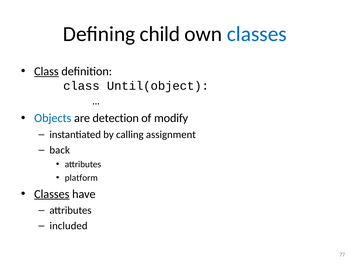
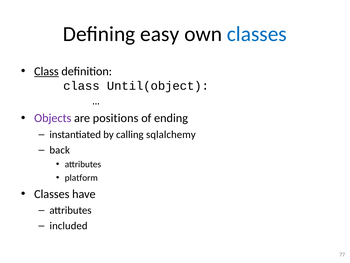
child: child -> easy
Objects colour: blue -> purple
detection: detection -> positions
modify: modify -> ending
assignment: assignment -> sqlalchemy
Classes at (52, 194) underline: present -> none
